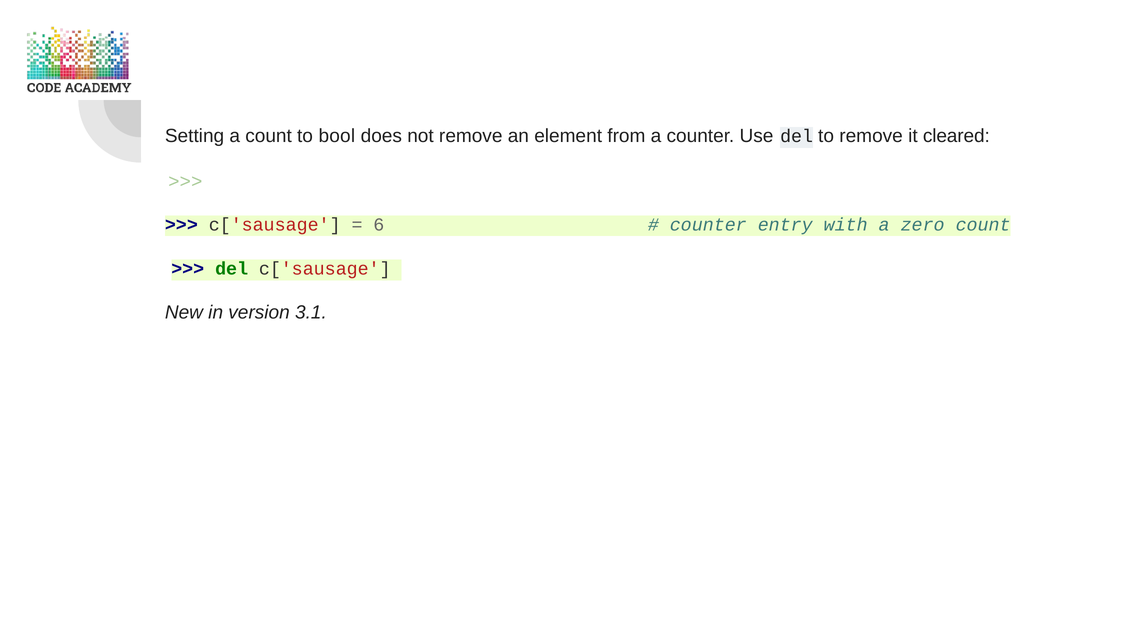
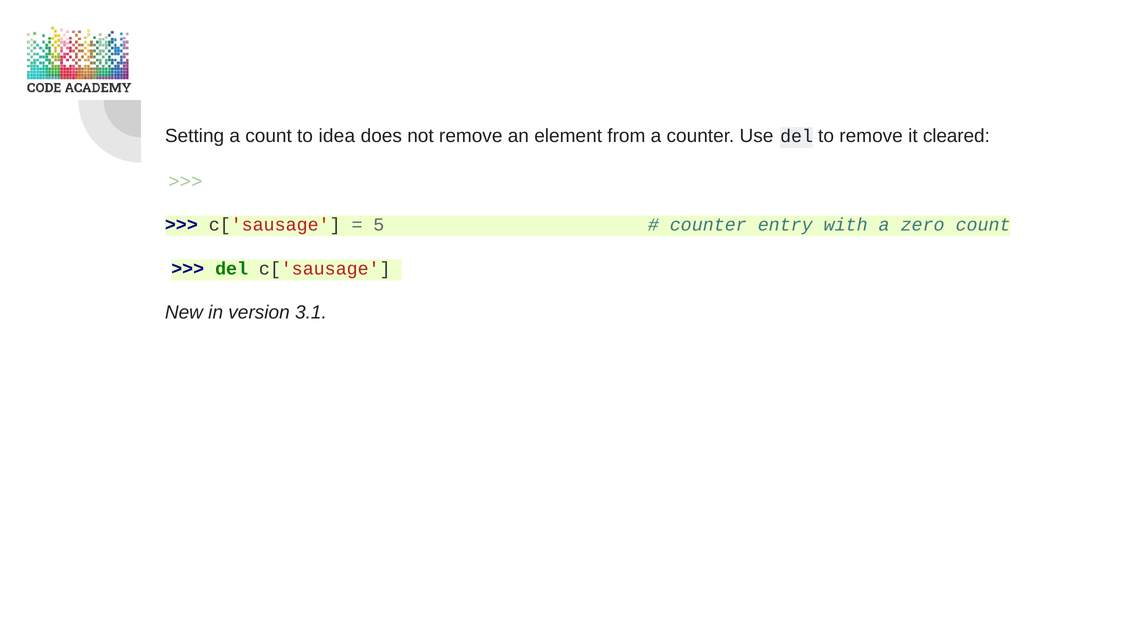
bool: bool -> idea
6: 6 -> 5
